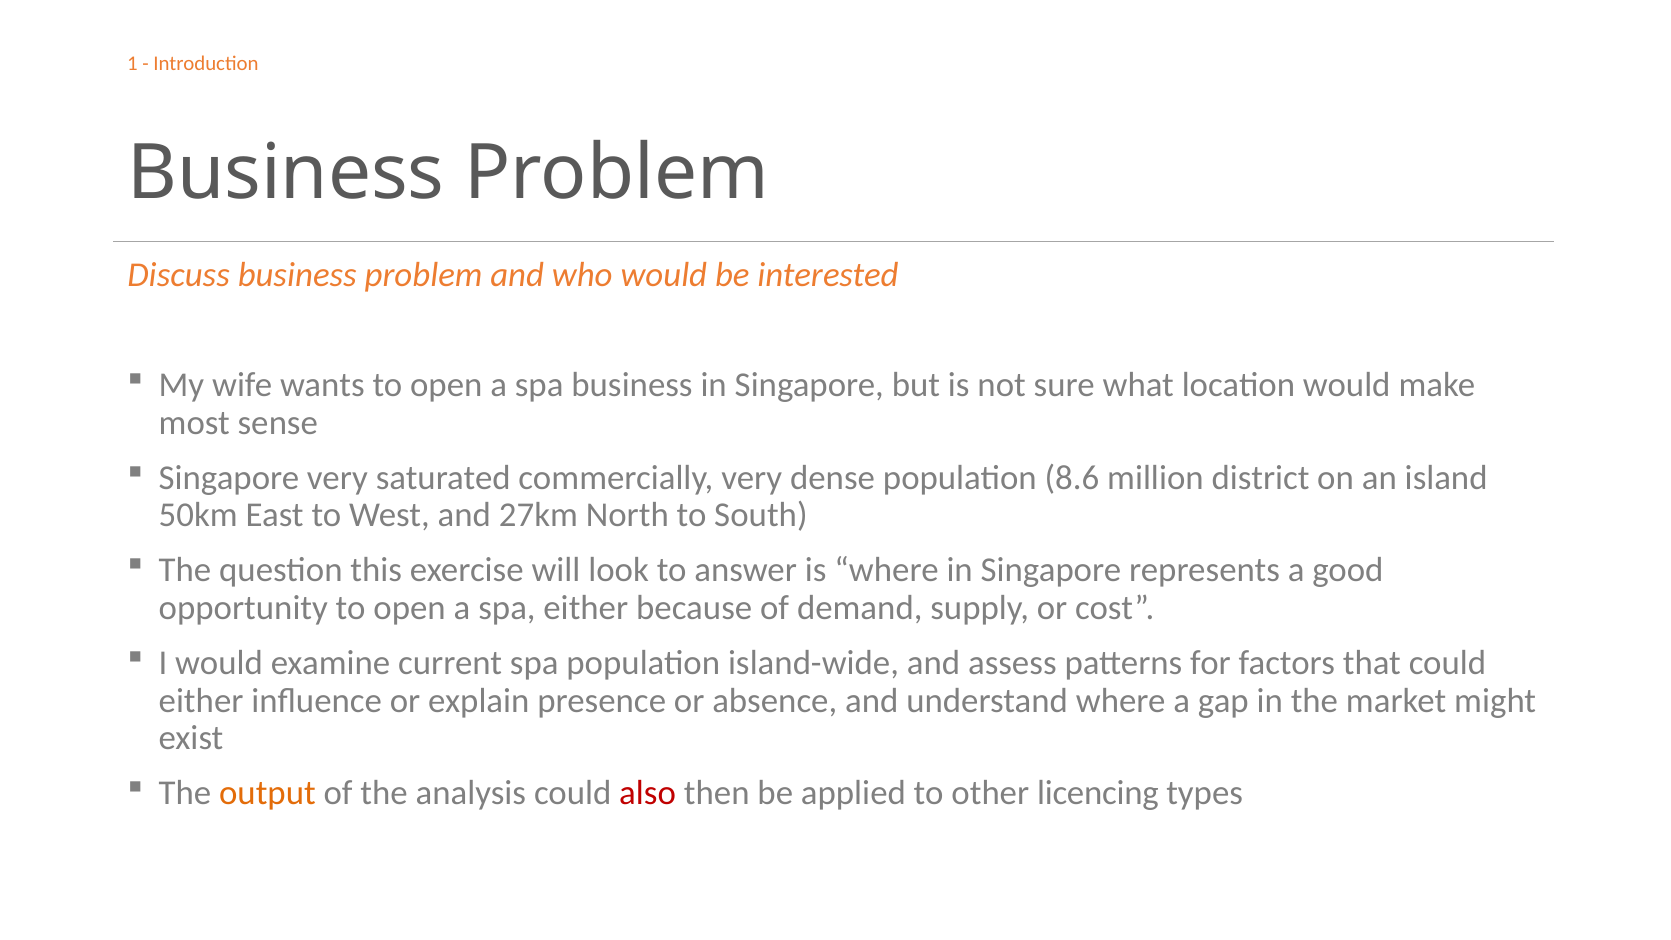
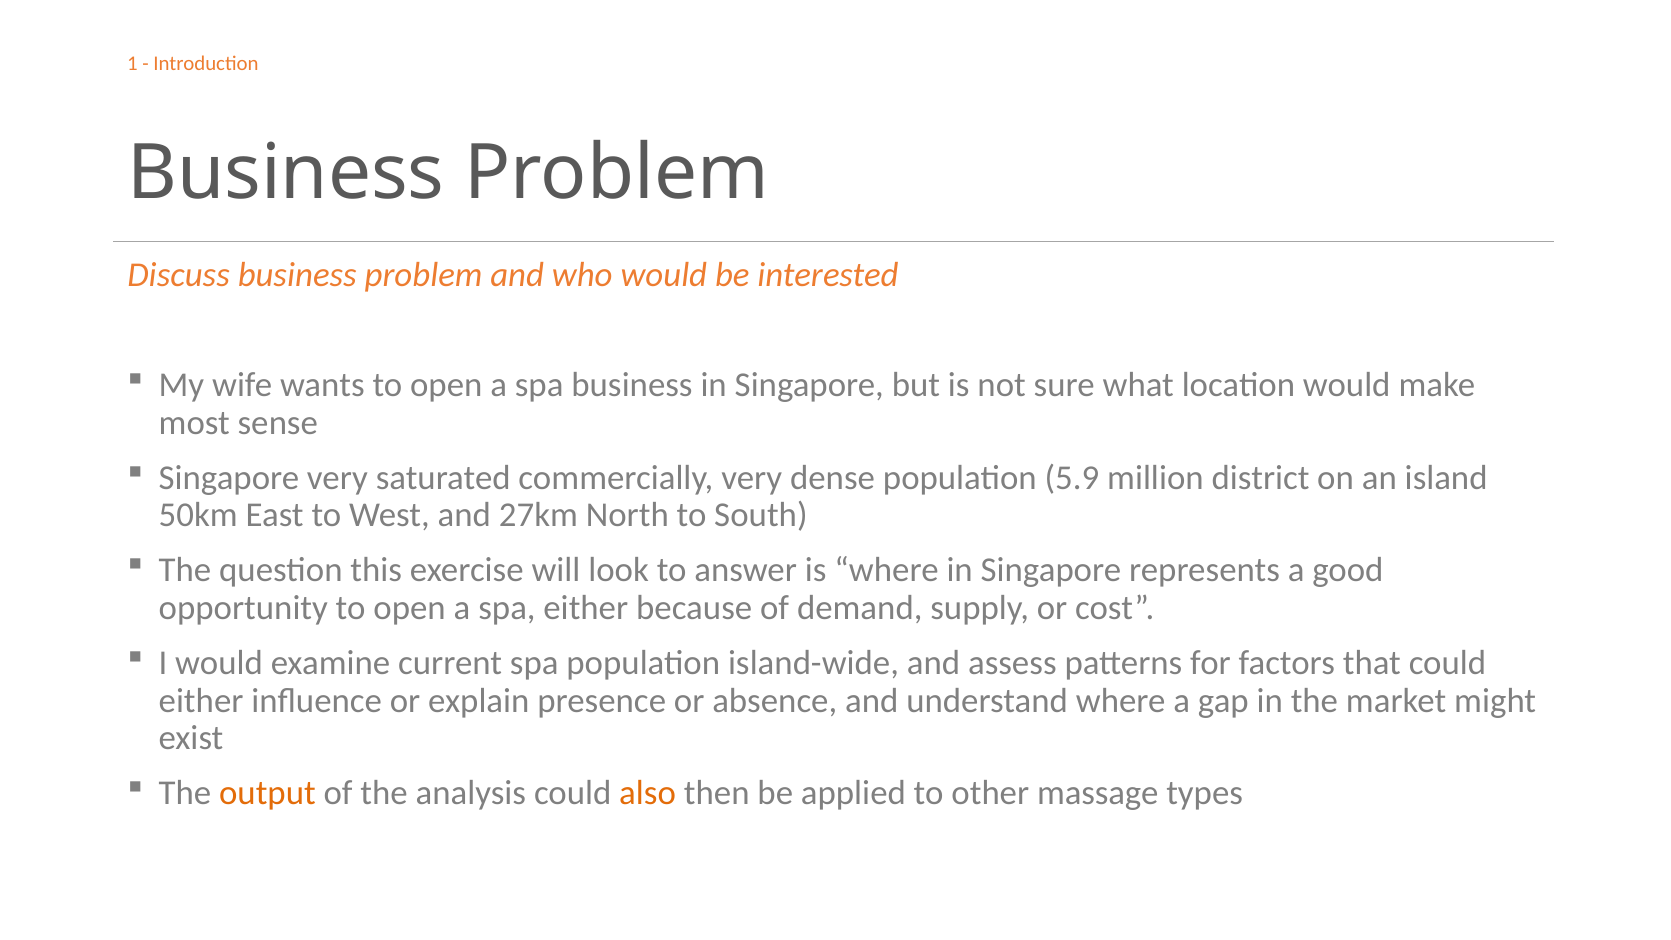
8.6: 8.6 -> 5.9
also colour: red -> orange
licencing: licencing -> massage
